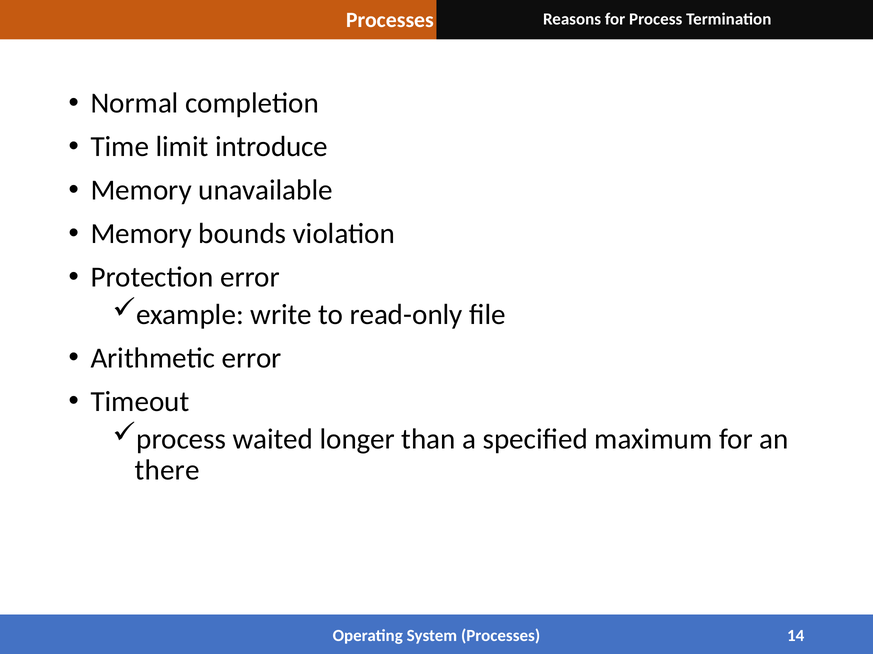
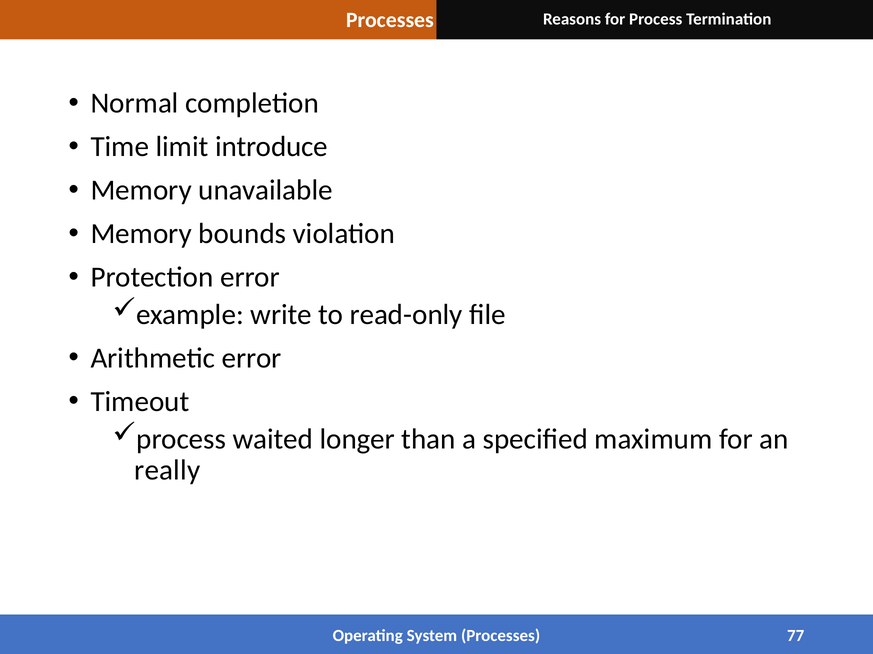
there: there -> really
14: 14 -> 77
